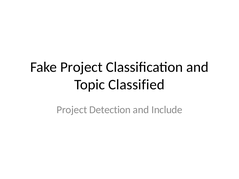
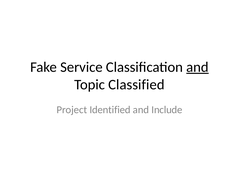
Fake Project: Project -> Service
and at (197, 67) underline: none -> present
Detection: Detection -> Identified
